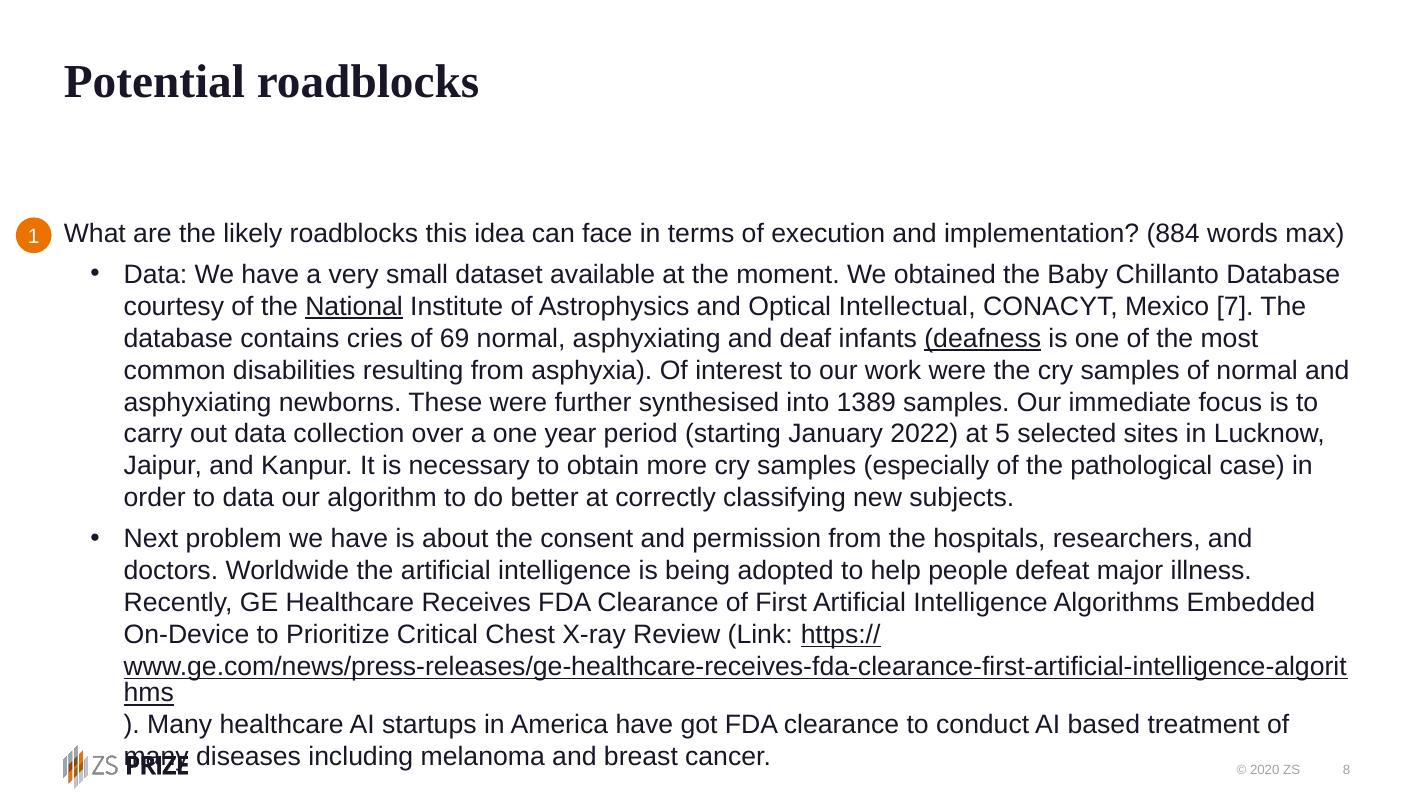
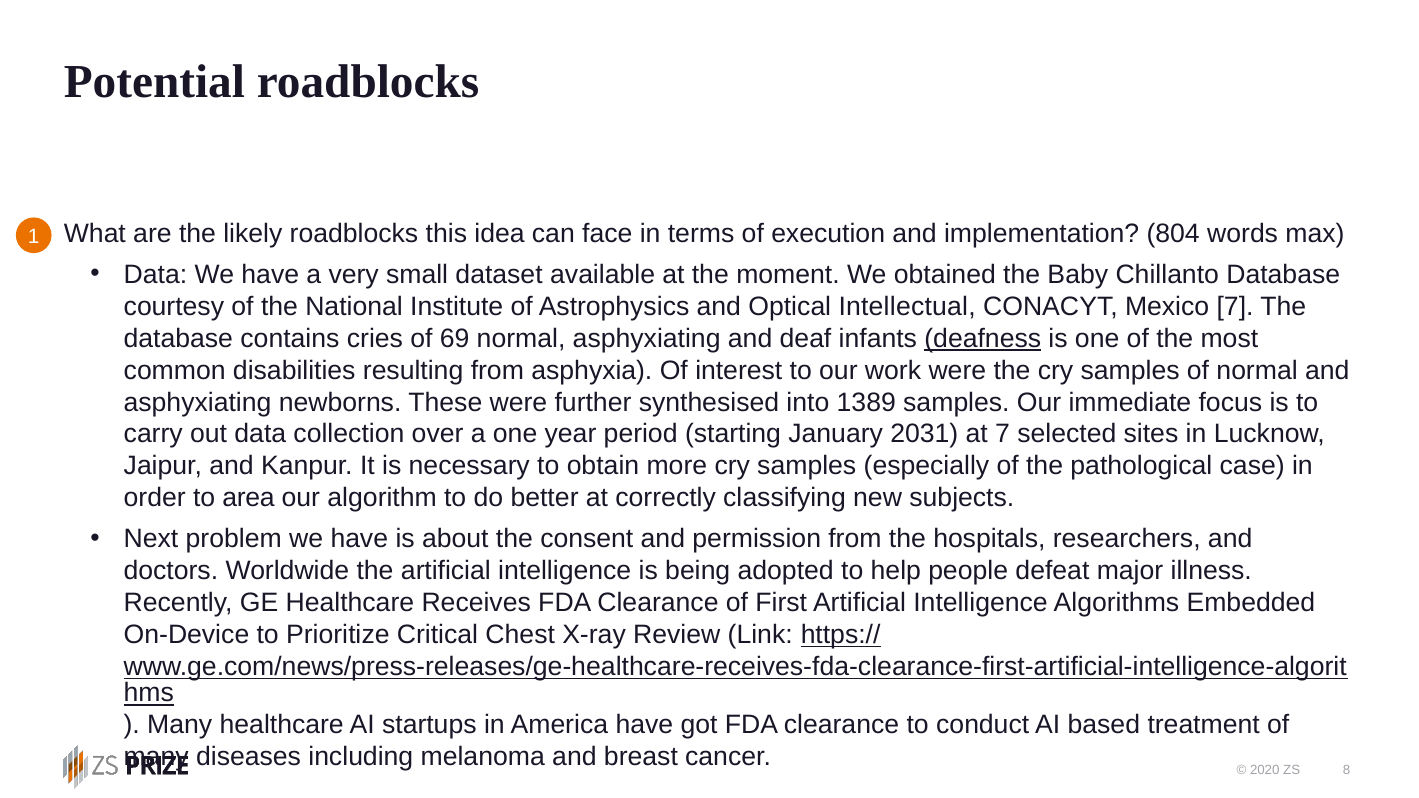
884: 884 -> 804
National underline: present -> none
2022: 2022 -> 2031
at 5: 5 -> 7
to data: data -> area
